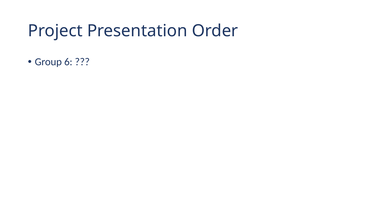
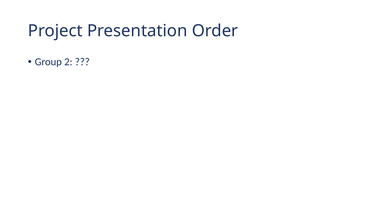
6: 6 -> 2
